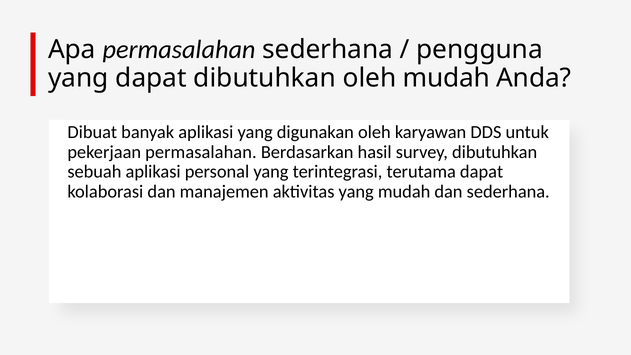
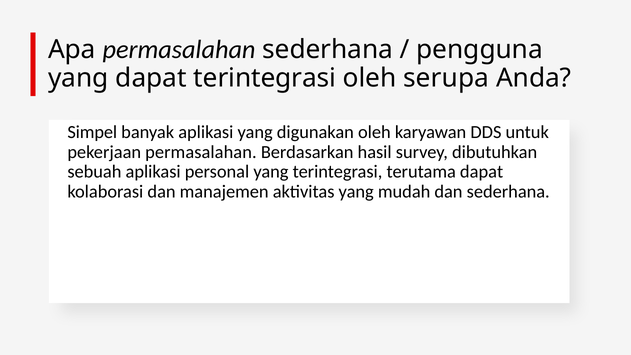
dapat dibutuhkan: dibutuhkan -> terintegrasi
oleh mudah: mudah -> serupa
Dibuat: Dibuat -> Simpel
